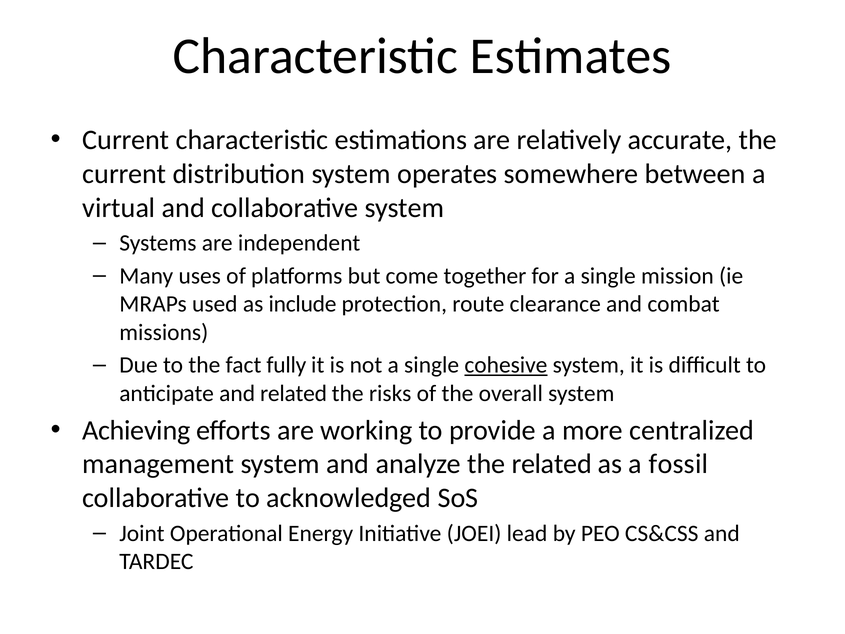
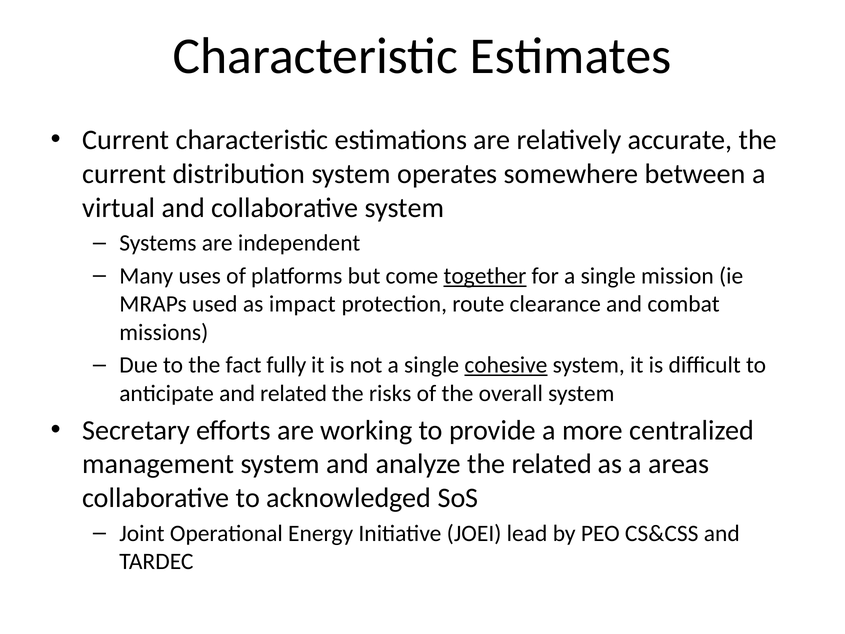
together underline: none -> present
include: include -> impact
Achieving: Achieving -> Secretary
fossil: fossil -> areas
